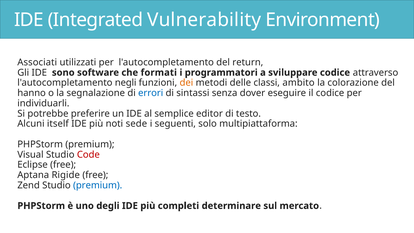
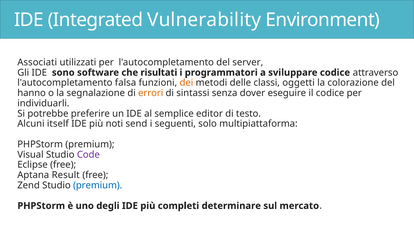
return: return -> server
formati: formati -> risultati
negli: negli -> falsa
ambito: ambito -> oggetti
errori colour: blue -> orange
sede: sede -> send
Code colour: red -> purple
Rigide: Rigide -> Result
